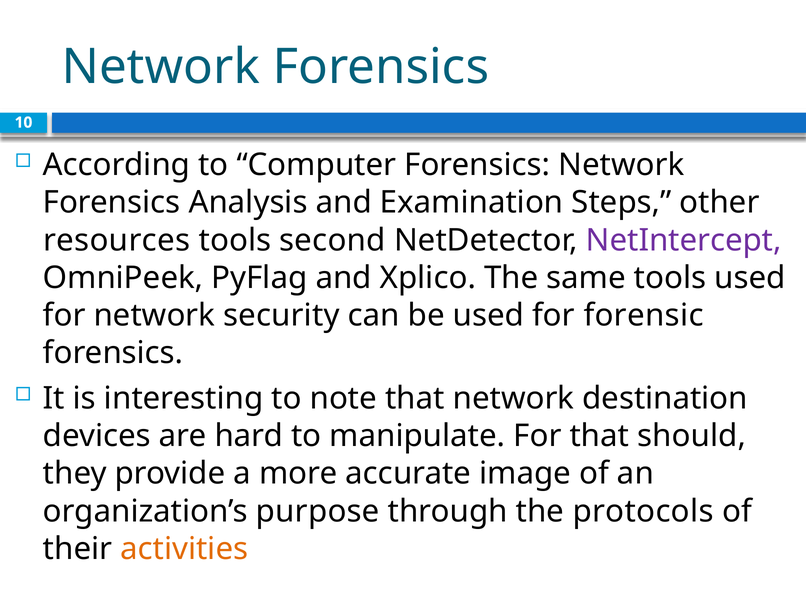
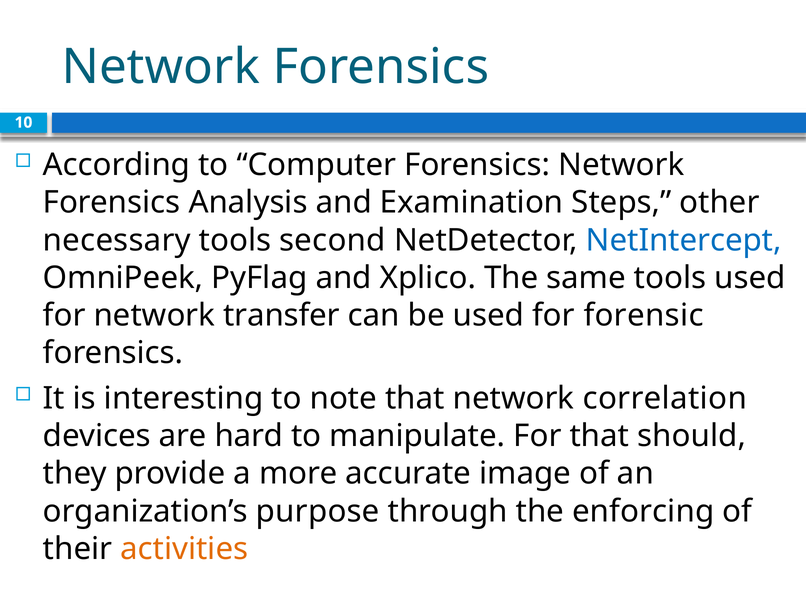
resources: resources -> necessary
NetIntercept colour: purple -> blue
security: security -> transfer
destination: destination -> correlation
protocols: protocols -> enforcing
